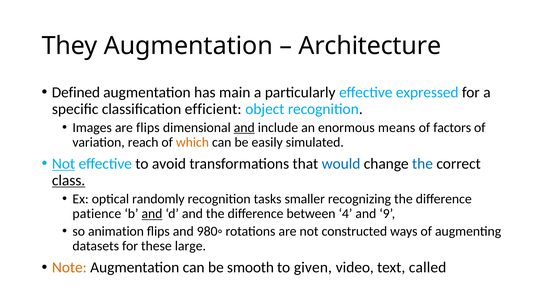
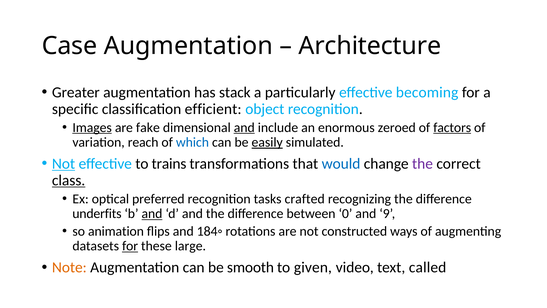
They: They -> Case
Defined: Defined -> Greater
main: main -> stack
expressed: expressed -> becoming
Images underline: none -> present
are flips: flips -> fake
means: means -> zeroed
factors underline: none -> present
which colour: orange -> blue
easily underline: none -> present
avoid: avoid -> trains
the at (423, 164) colour: blue -> purple
randomly: randomly -> preferred
smaller: smaller -> crafted
patience: patience -> underfits
4: 4 -> 0
980◦: 980◦ -> 184◦
for at (130, 246) underline: none -> present
